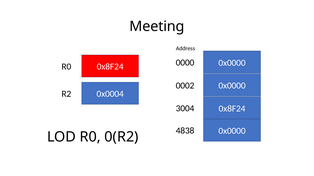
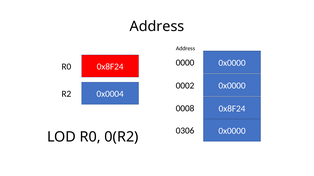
Meeting at (157, 26): Meeting -> Address
3004: 3004 -> 0008
4838: 4838 -> 0306
